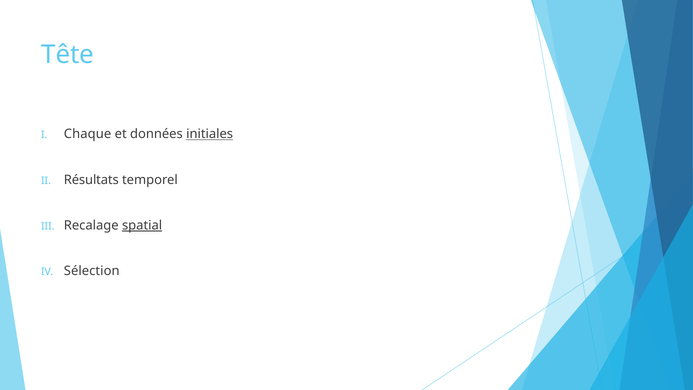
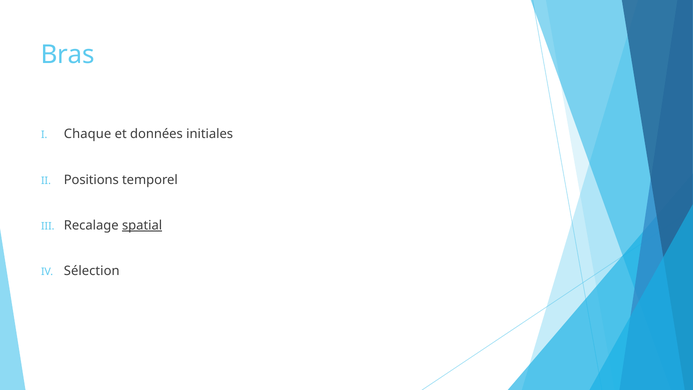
Tête: Tête -> Bras
initiales underline: present -> none
Résultats: Résultats -> Positions
